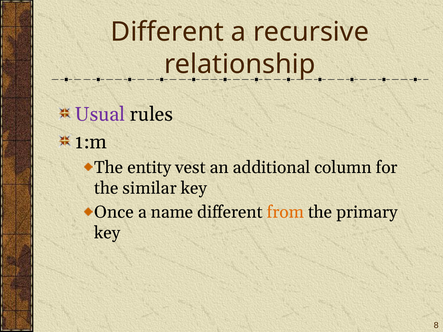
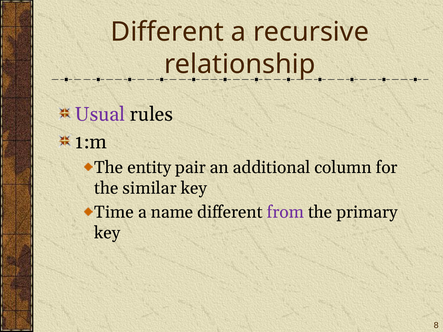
vest: vest -> pair
Once: Once -> Time
from colour: orange -> purple
